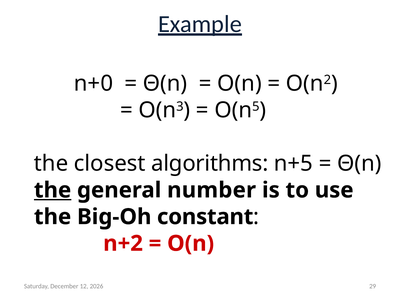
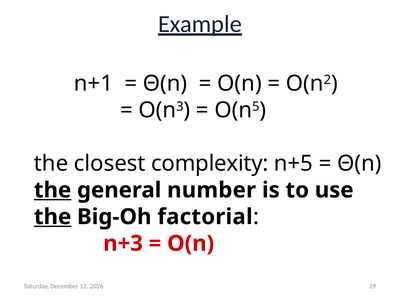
n+0: n+0 -> n+1
algorithms: algorithms -> complexity
the at (53, 217) underline: none -> present
constant: constant -> factorial
n+2: n+2 -> n+3
